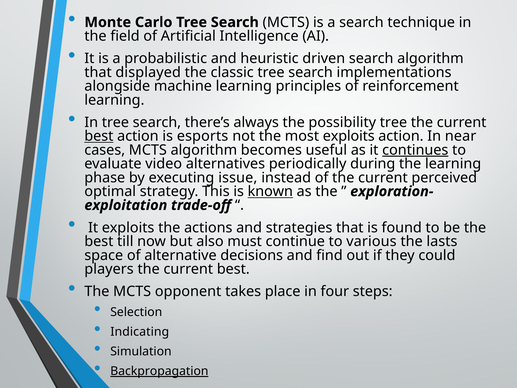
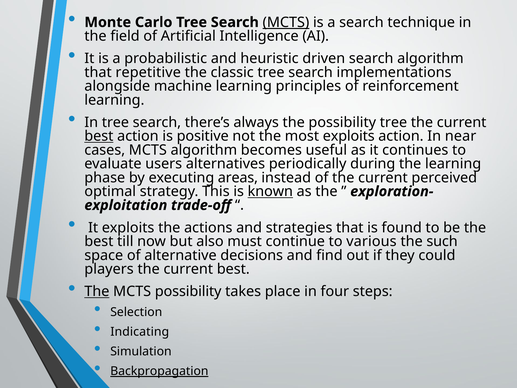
MCTS at (286, 22) underline: none -> present
displayed: displayed -> repetitive
esports: esports -> positive
continues underline: present -> none
video: video -> users
issue: issue -> areas
lasts: lasts -> such
The at (97, 291) underline: none -> present
MCTS opponent: opponent -> possibility
